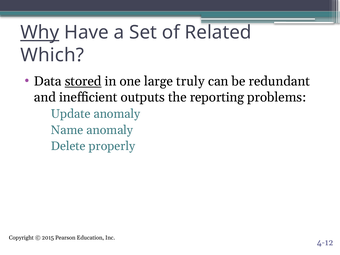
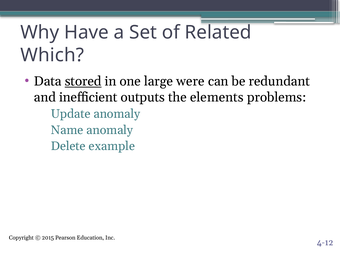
Why underline: present -> none
truly: truly -> were
reporting: reporting -> elements
properly: properly -> example
